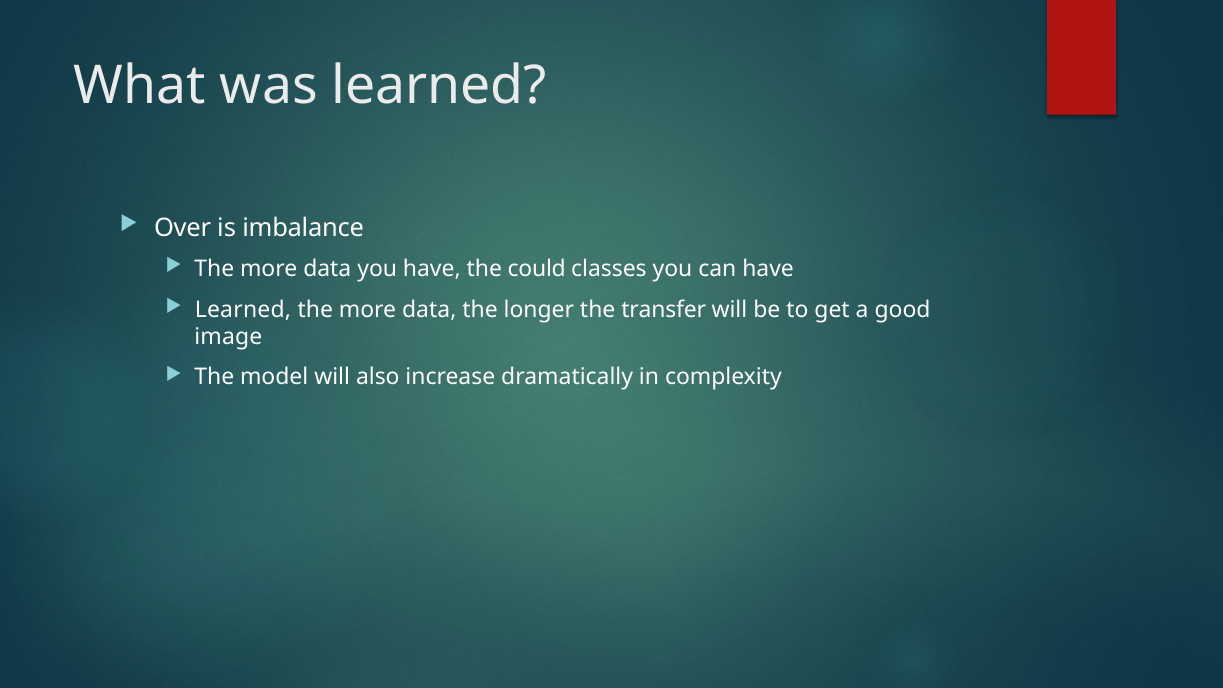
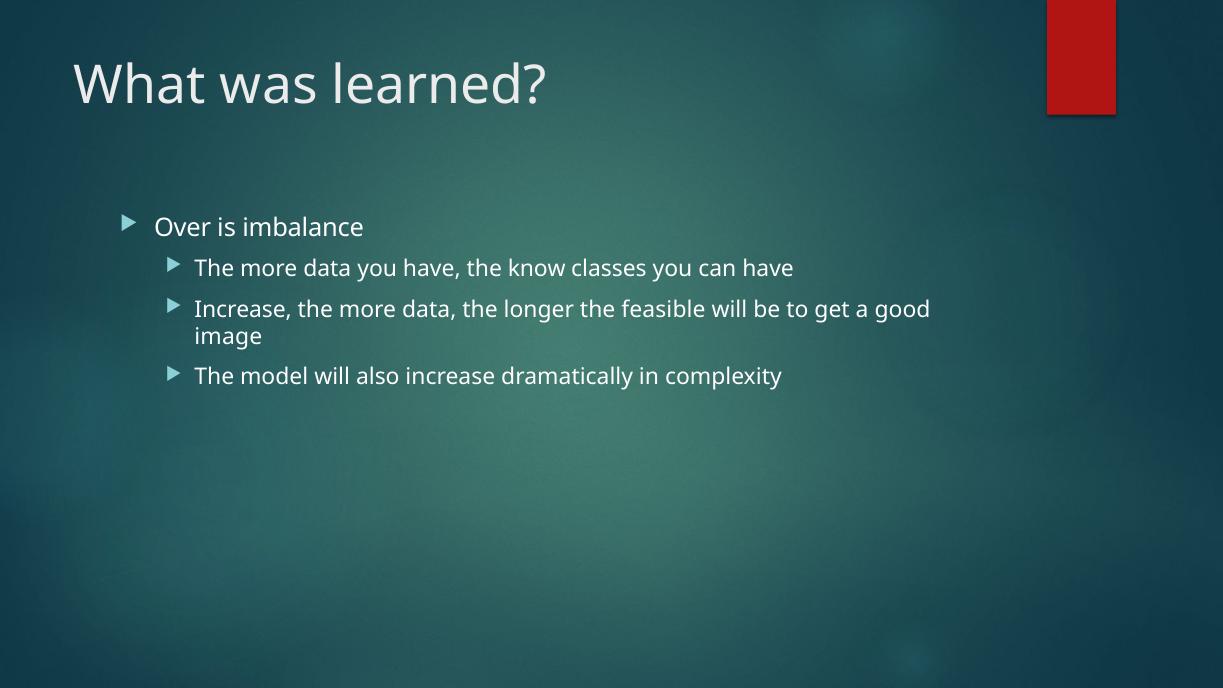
could: could -> know
Learned at (243, 309): Learned -> Increase
transfer: transfer -> feasible
